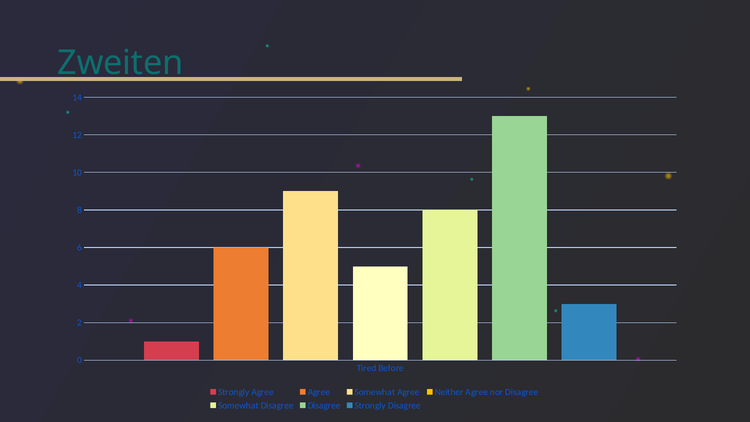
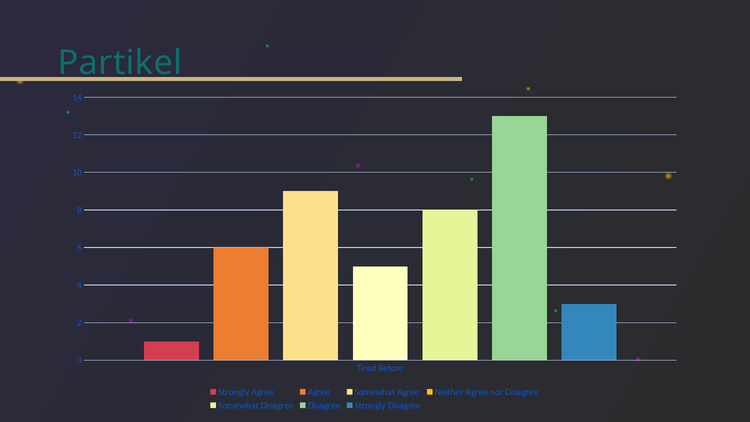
Zweiten: Zweiten -> Partikel
